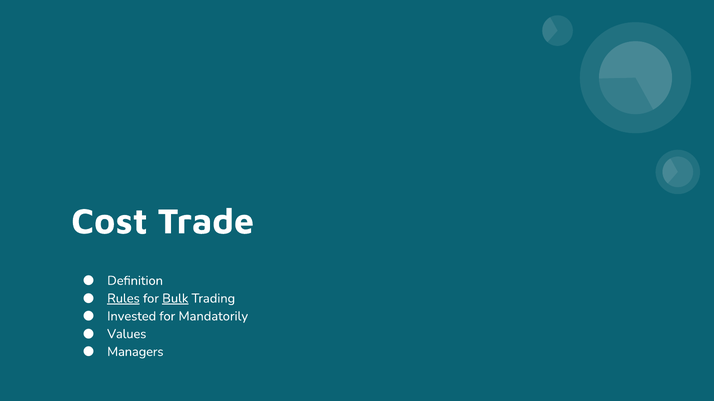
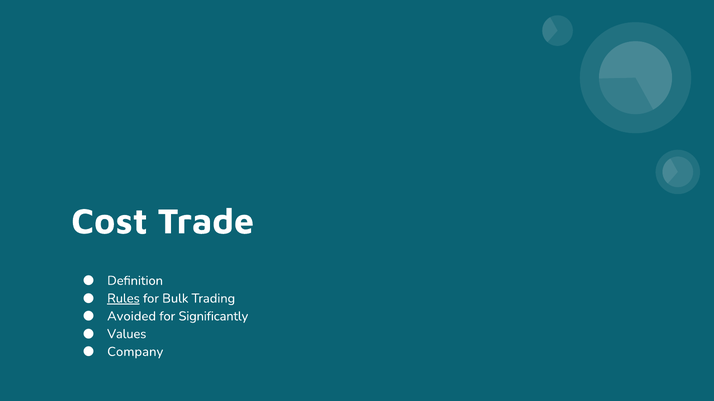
Bulk underline: present -> none
Invested: Invested -> Avoided
Mandatorily: Mandatorily -> Significantly
Managers: Managers -> Company
